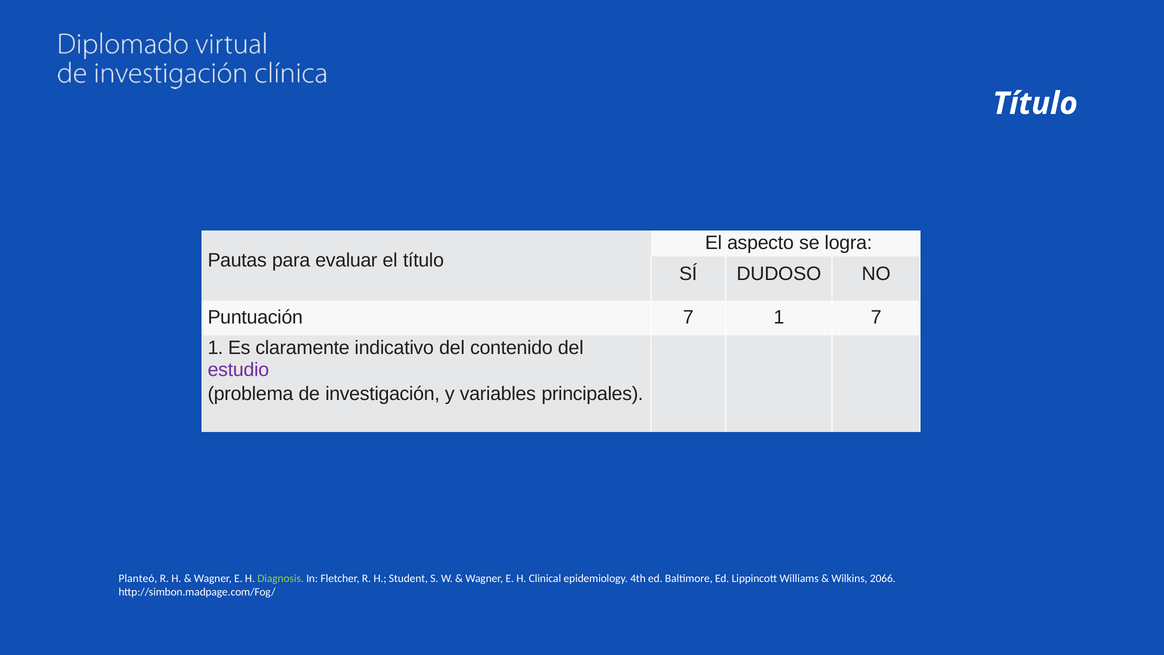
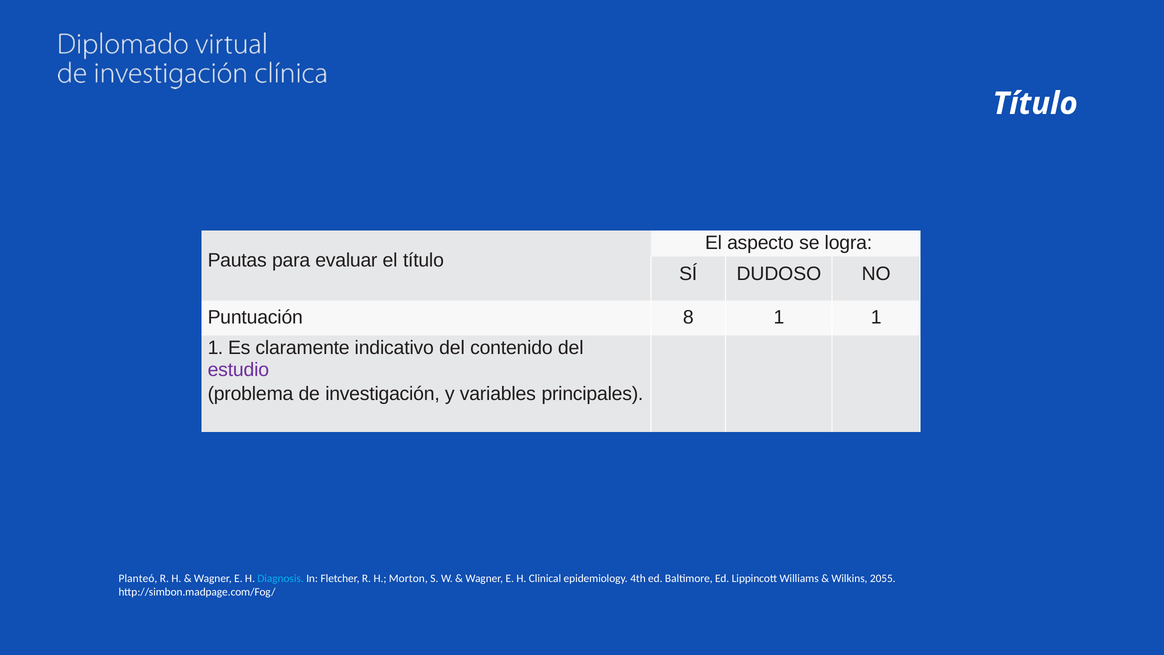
Puntuación 7: 7 -> 8
7 at (876, 317): 7 -> 1
Diagnosis colour: light green -> light blue
Student: Student -> Morton
2066: 2066 -> 2055
